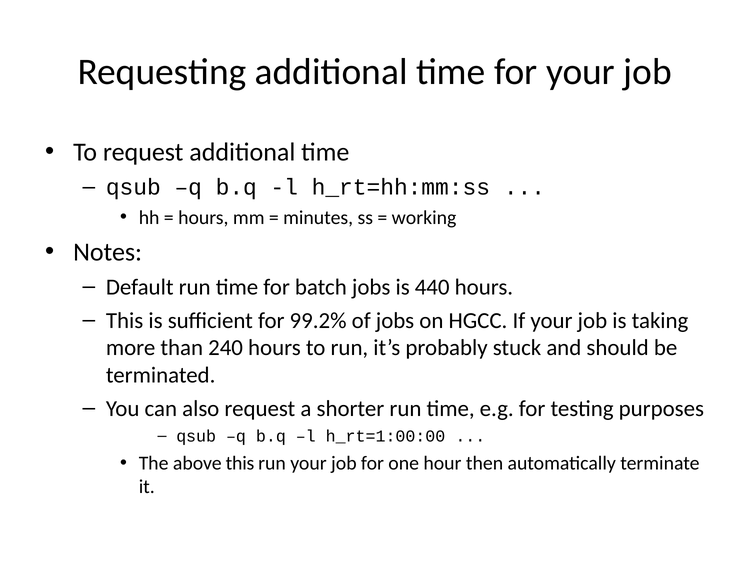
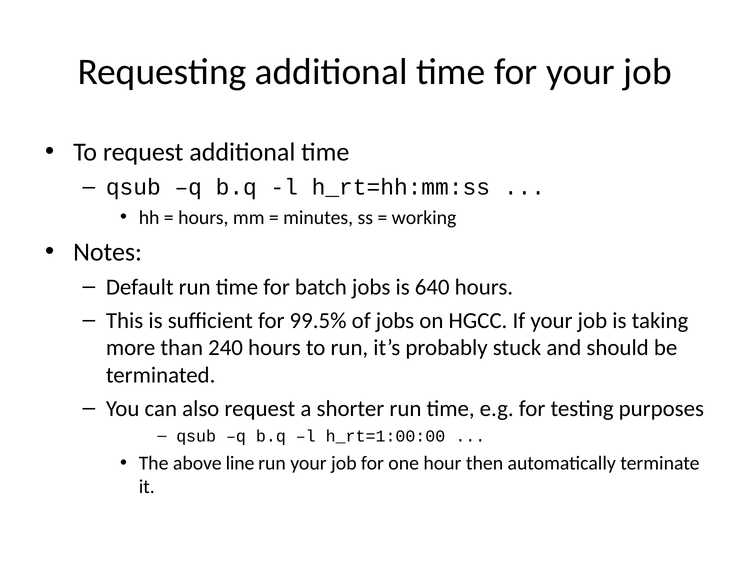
440: 440 -> 640
99.2%: 99.2% -> 99.5%
above this: this -> line
